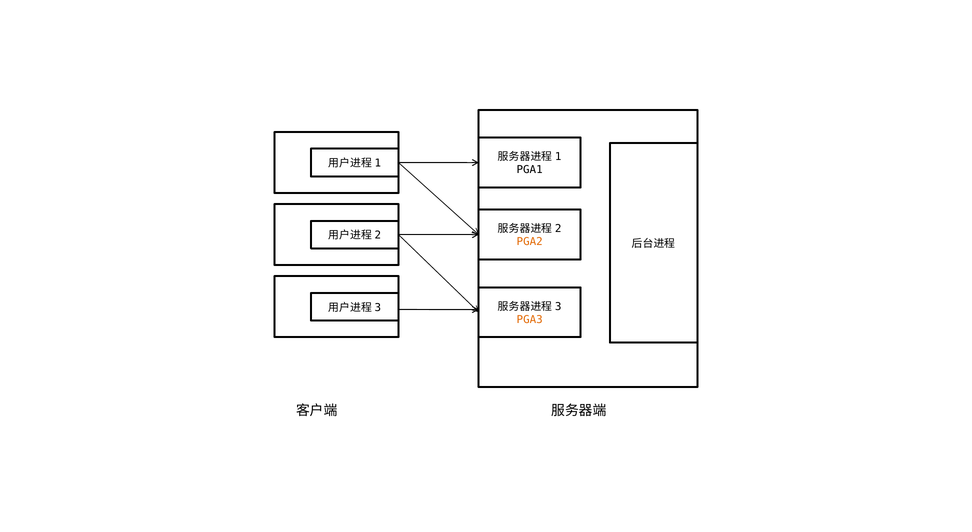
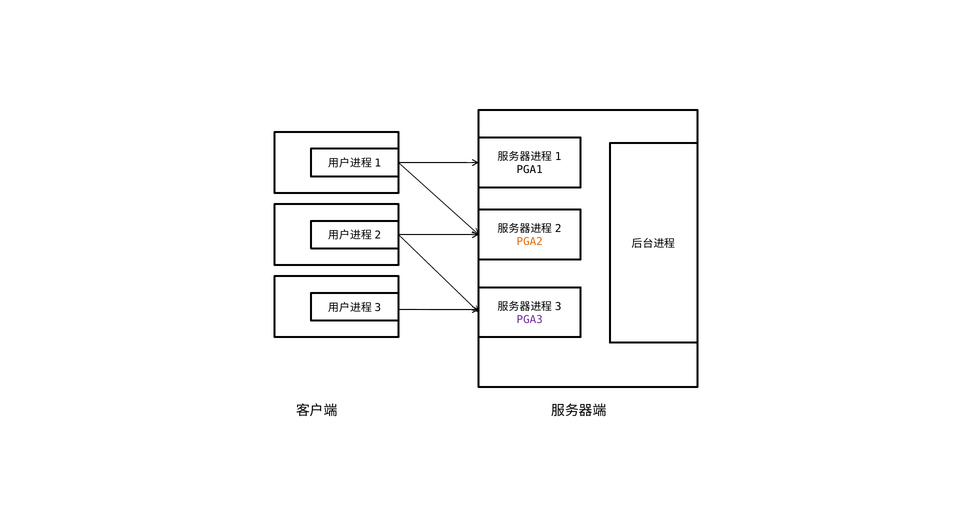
PGA3 colour: orange -> purple
